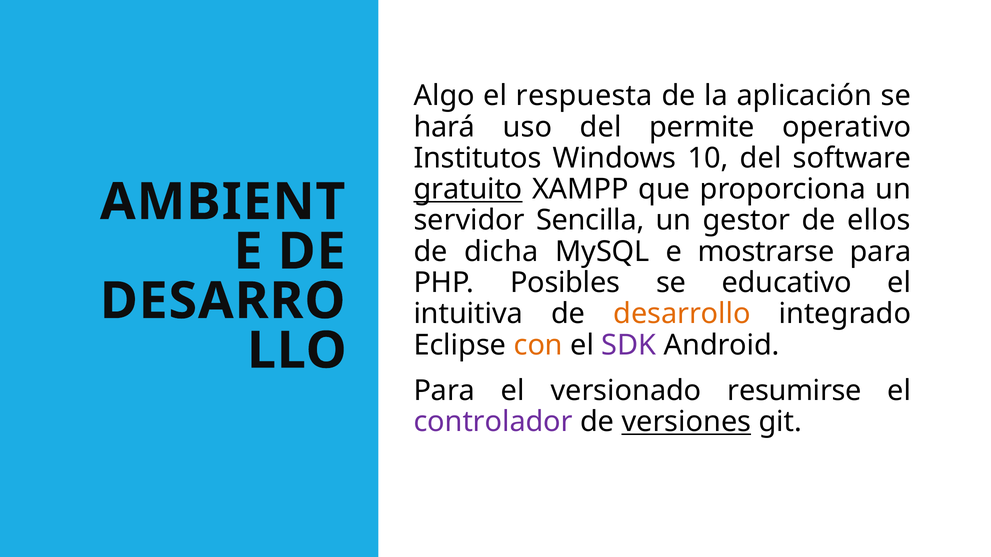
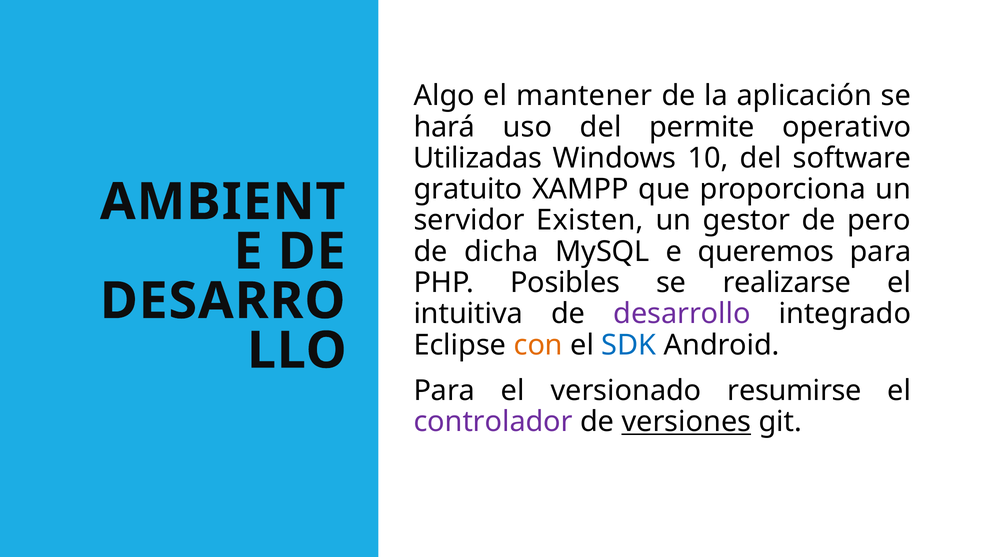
respuesta: respuesta -> mantener
Institutos: Institutos -> Utilizadas
gratuito underline: present -> none
Sencilla: Sencilla -> Existen
ellos: ellos -> pero
mostrarse: mostrarse -> queremos
educativo: educativo -> realizarse
desarrollo colour: orange -> purple
SDK colour: purple -> blue
